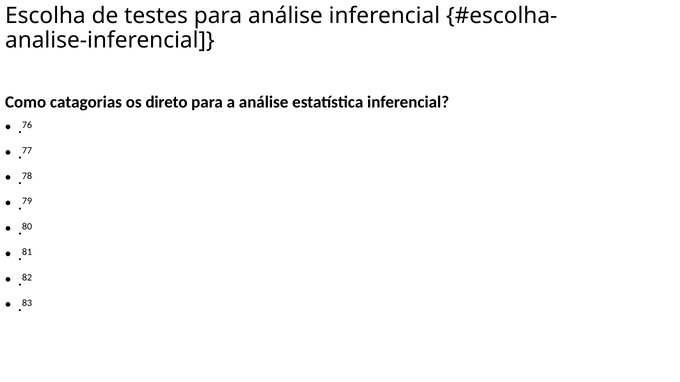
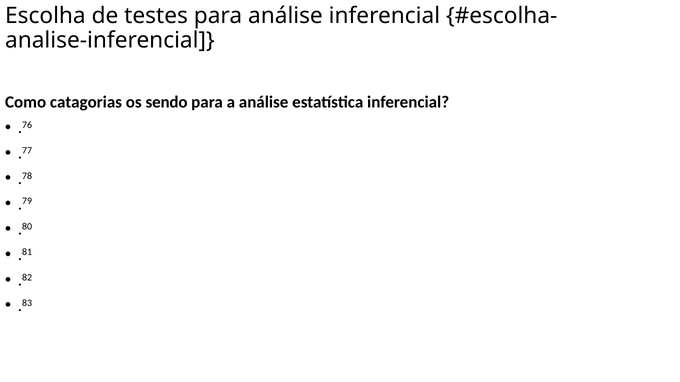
direto: direto -> sendo
